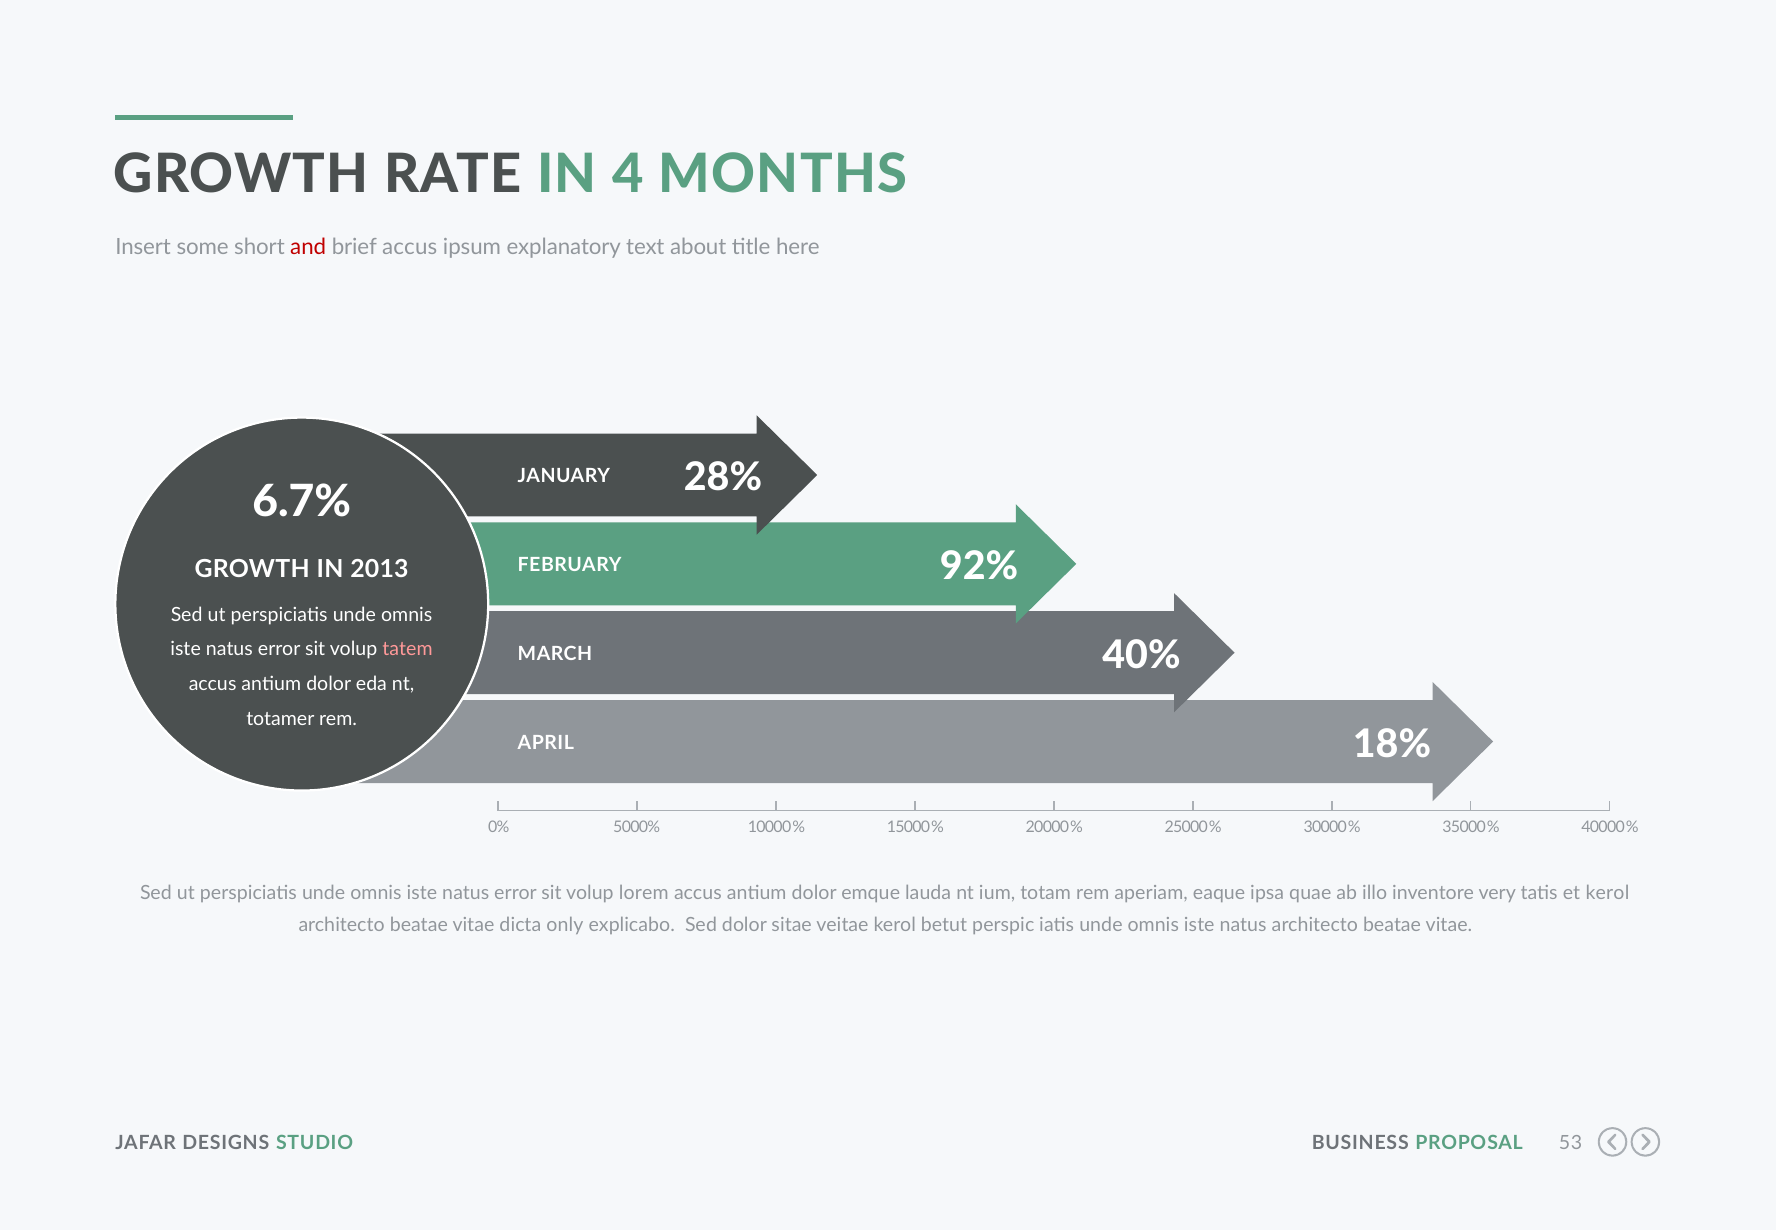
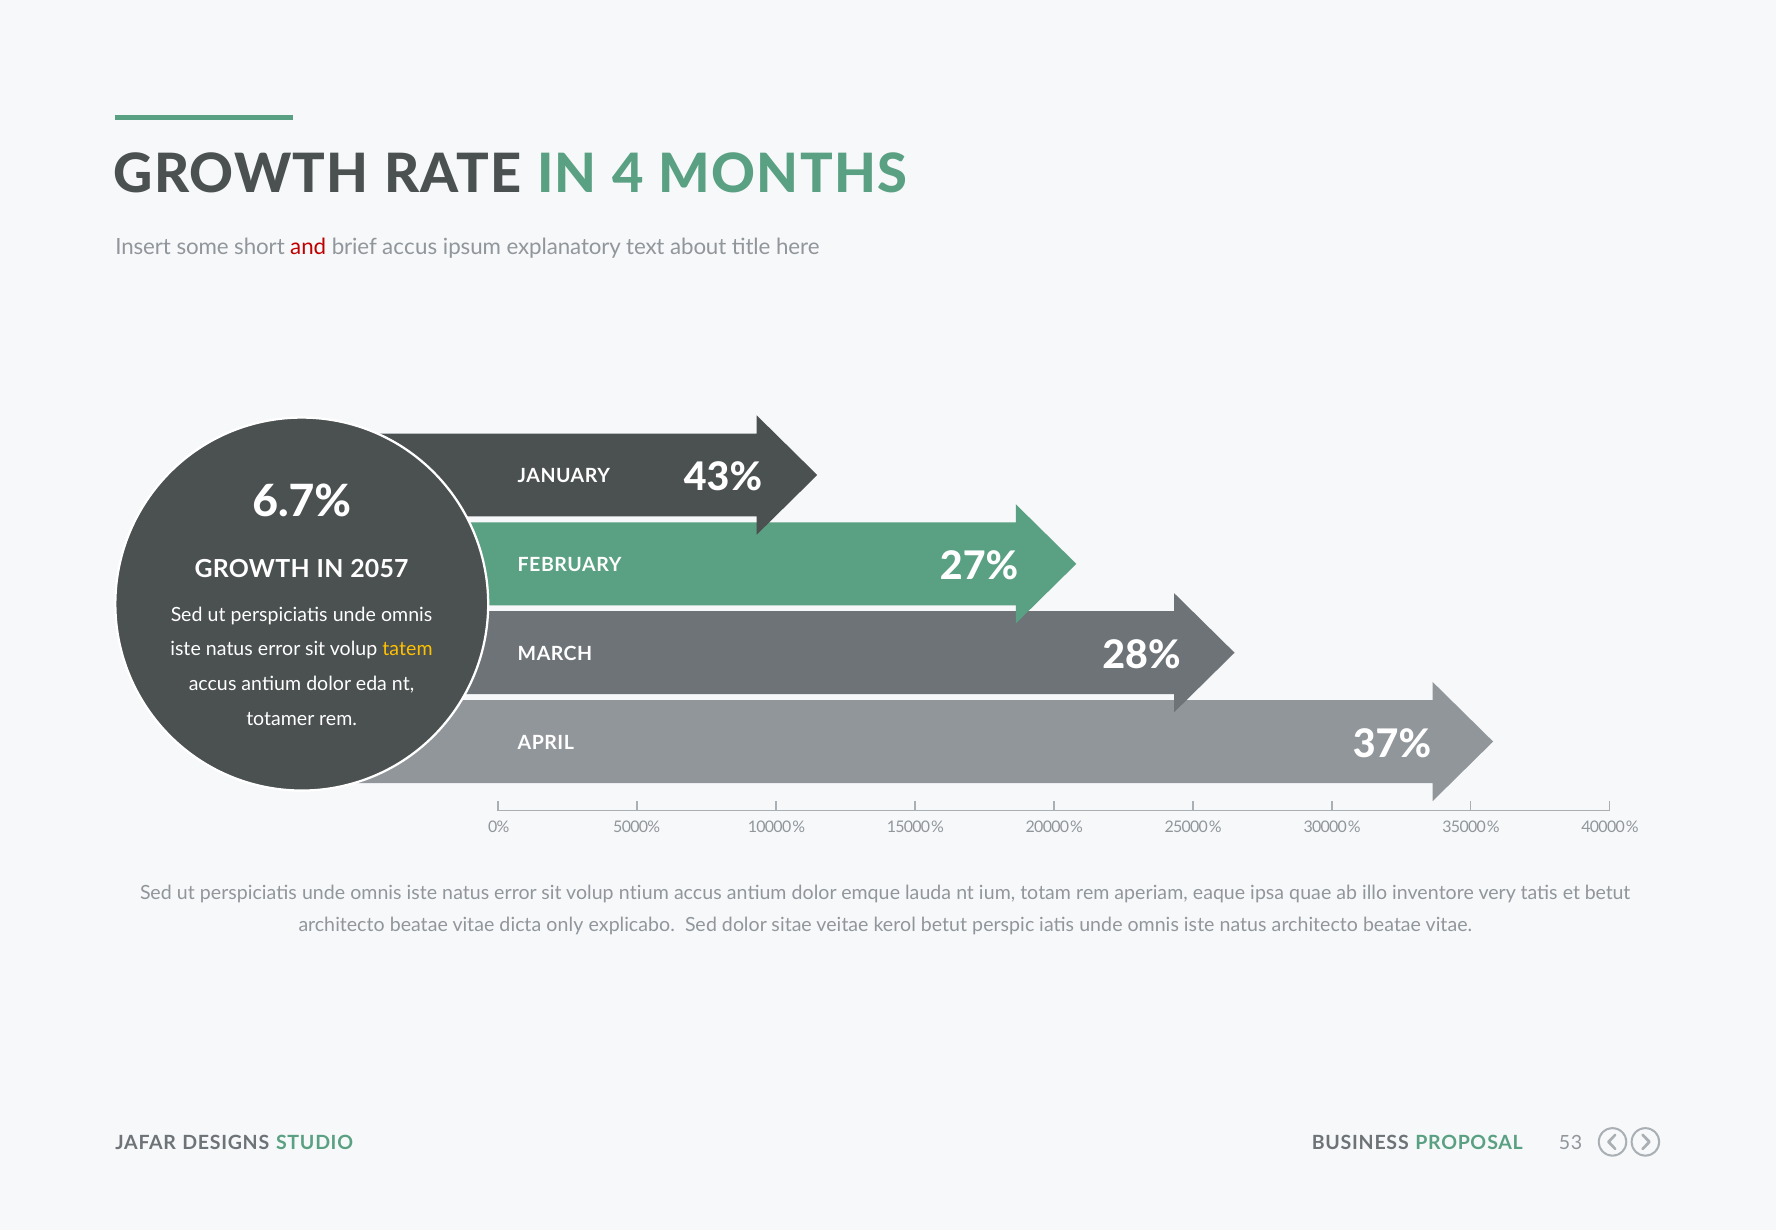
28%: 28% -> 43%
92%: 92% -> 27%
2013: 2013 -> 2057
tatem colour: pink -> yellow
40%: 40% -> 28%
18%: 18% -> 37%
lorem: lorem -> ntium
et kerol: kerol -> betut
